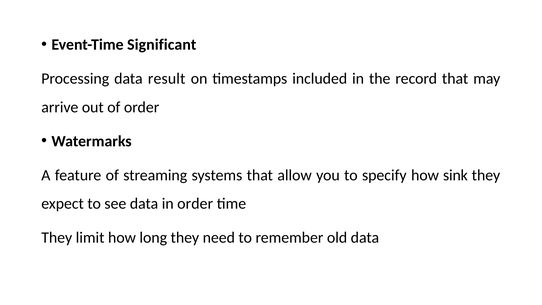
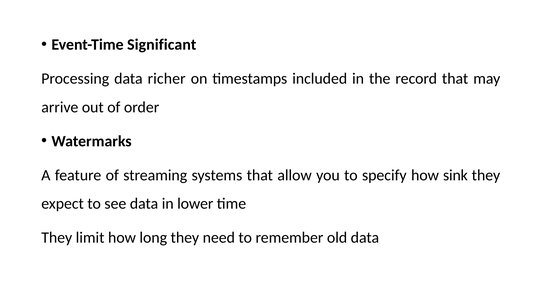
result: result -> richer
in order: order -> lower
